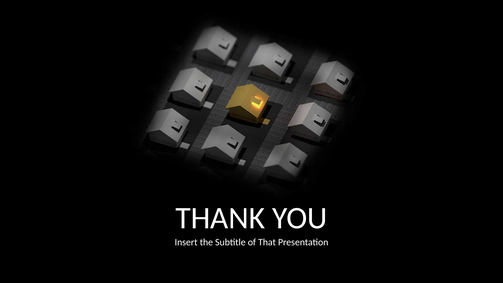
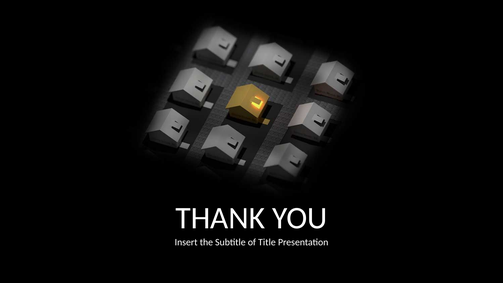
That: That -> Title
